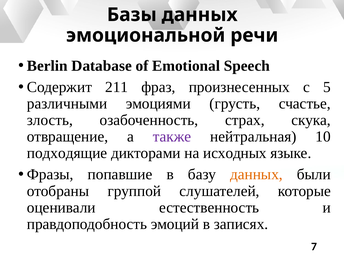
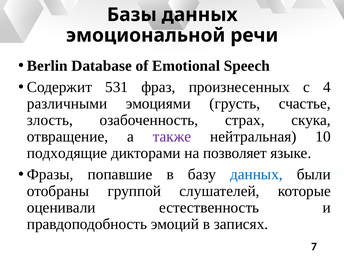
211: 211 -> 531
5: 5 -> 4
исходных: исходных -> позволяет
данных at (256, 174) colour: orange -> blue
